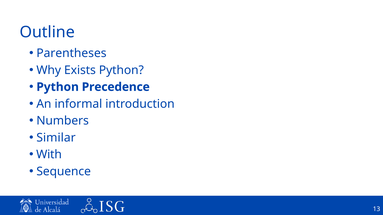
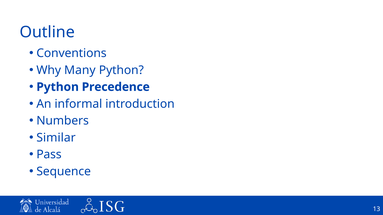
Parentheses: Parentheses -> Conventions
Exists: Exists -> Many
With: With -> Pass
